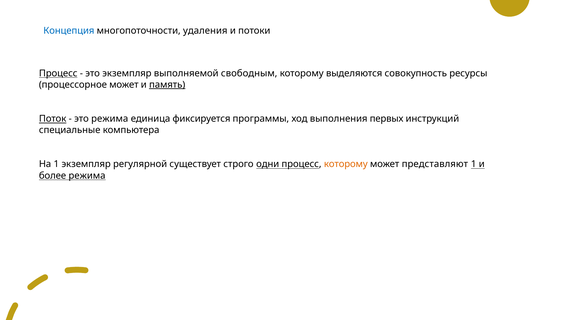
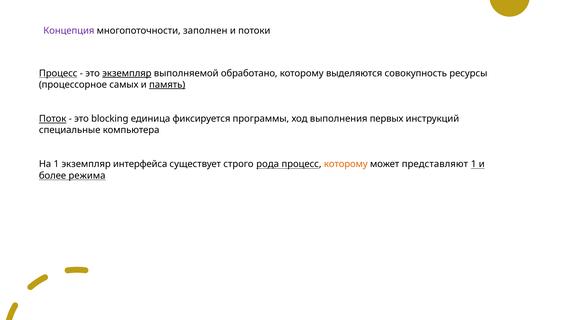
Концепция colour: blue -> purple
удаления: удаления -> заполнен
экземпляр at (127, 73) underline: none -> present
свободным: свободным -> обработано
процессорное может: может -> самых
это режима: режима -> blocking
регулярной: регулярной -> интерфейса
одни: одни -> рода
